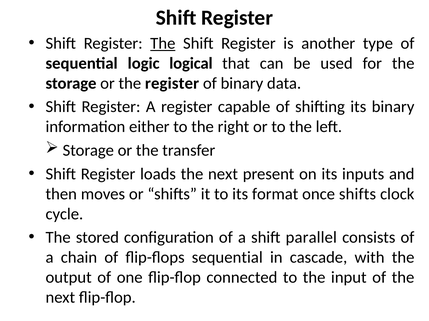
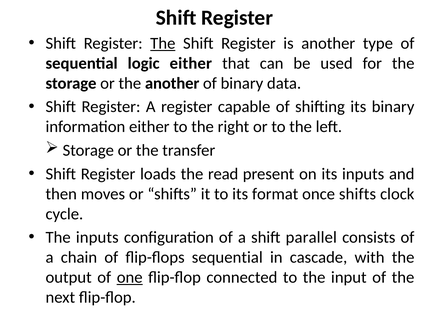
logic logical: logical -> either
the register: register -> another
loads the next: next -> read
The stored: stored -> inputs
one underline: none -> present
